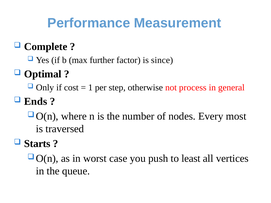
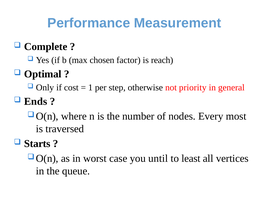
further: further -> chosen
since: since -> reach
process: process -> priority
push: push -> until
